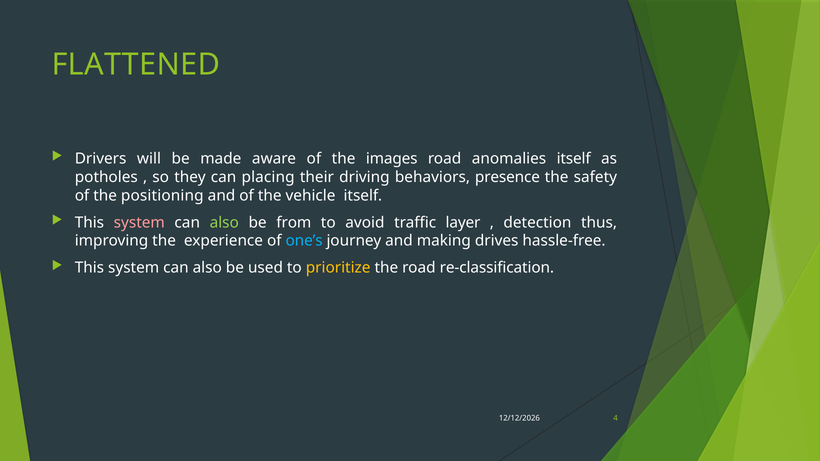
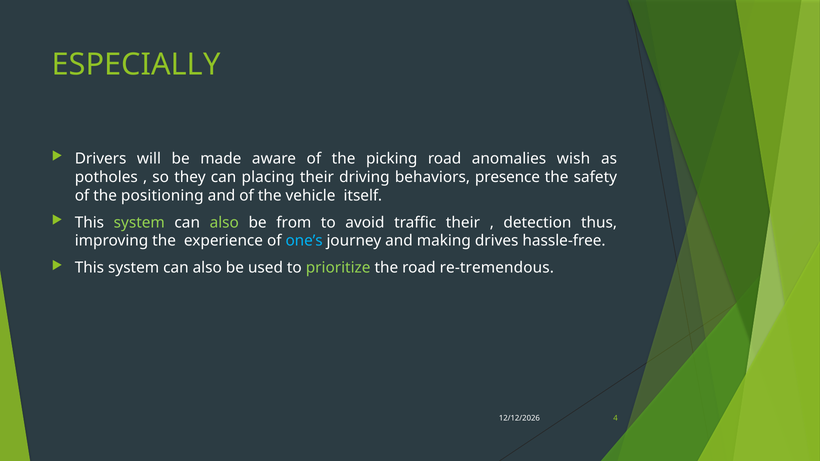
FLATTENED: FLATTENED -> ESPECIALLY
images: images -> picking
anomalies itself: itself -> wish
system at (139, 223) colour: pink -> light green
traffic layer: layer -> their
prioritize colour: yellow -> light green
re-classification: re-classification -> re-tremendous
